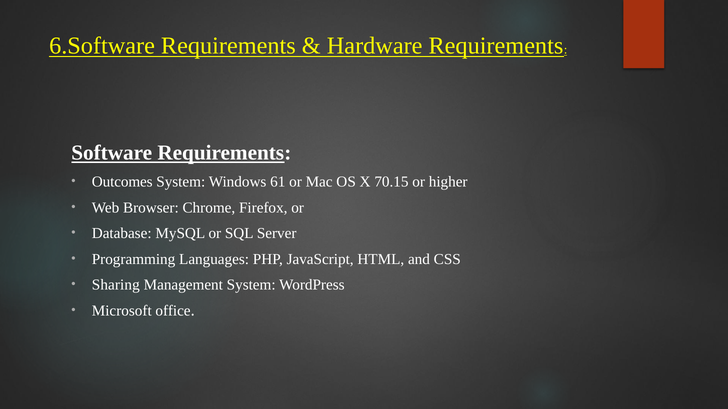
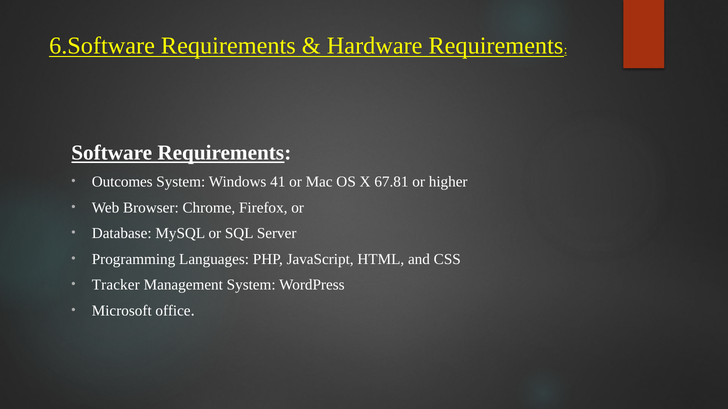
61: 61 -> 41
70.15: 70.15 -> 67.81
Sharing: Sharing -> Tracker
